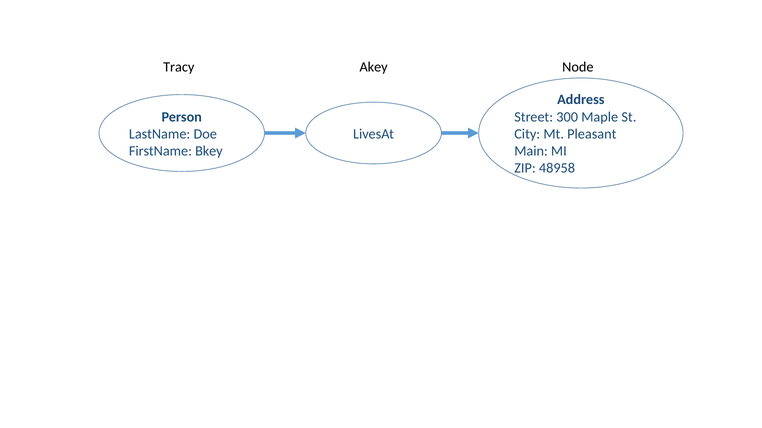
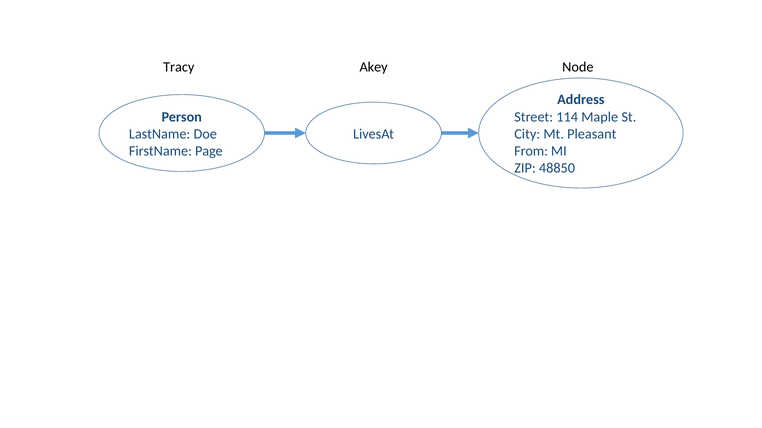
300: 300 -> 114
Bkey: Bkey -> Page
Main: Main -> From
48958: 48958 -> 48850
